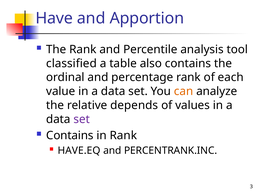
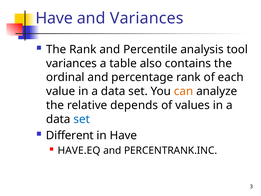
and Apportion: Apportion -> Variances
classified at (71, 63): classified -> variances
set at (82, 119) colour: purple -> blue
Contains at (70, 135): Contains -> Different
in Rank: Rank -> Have
